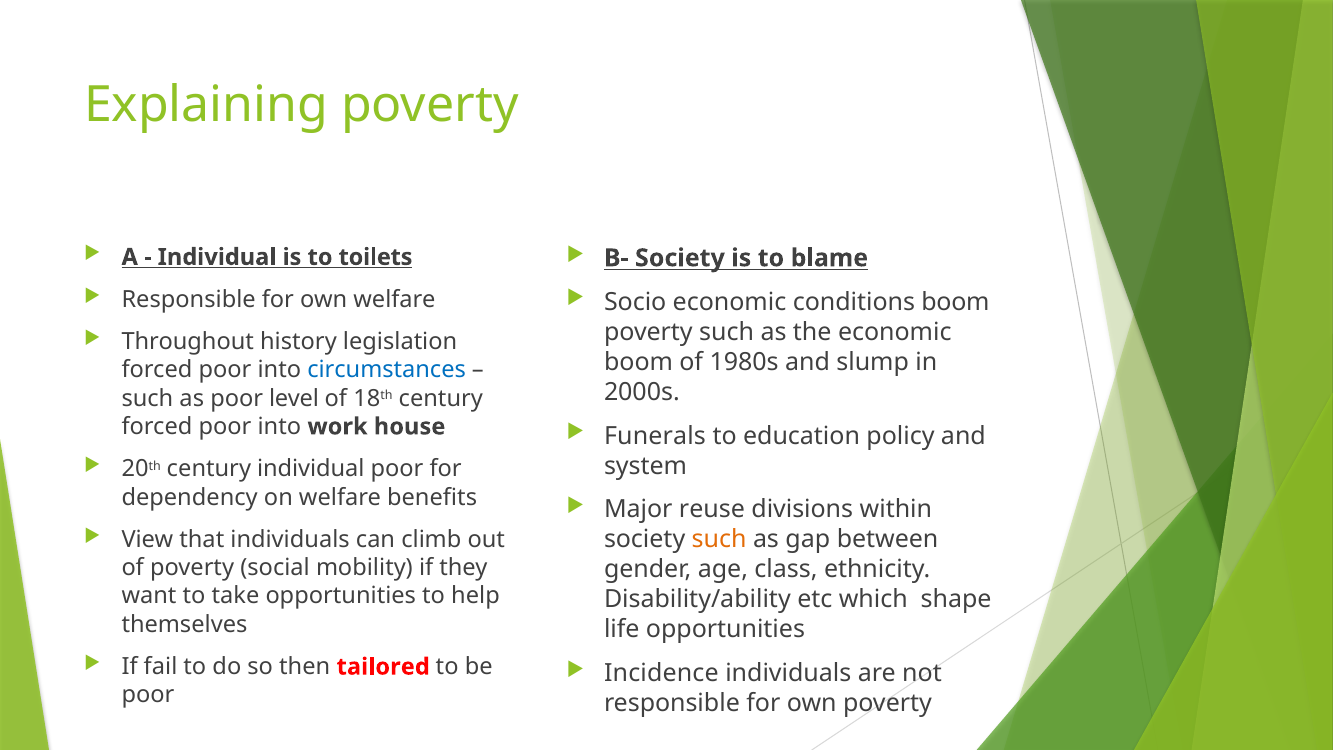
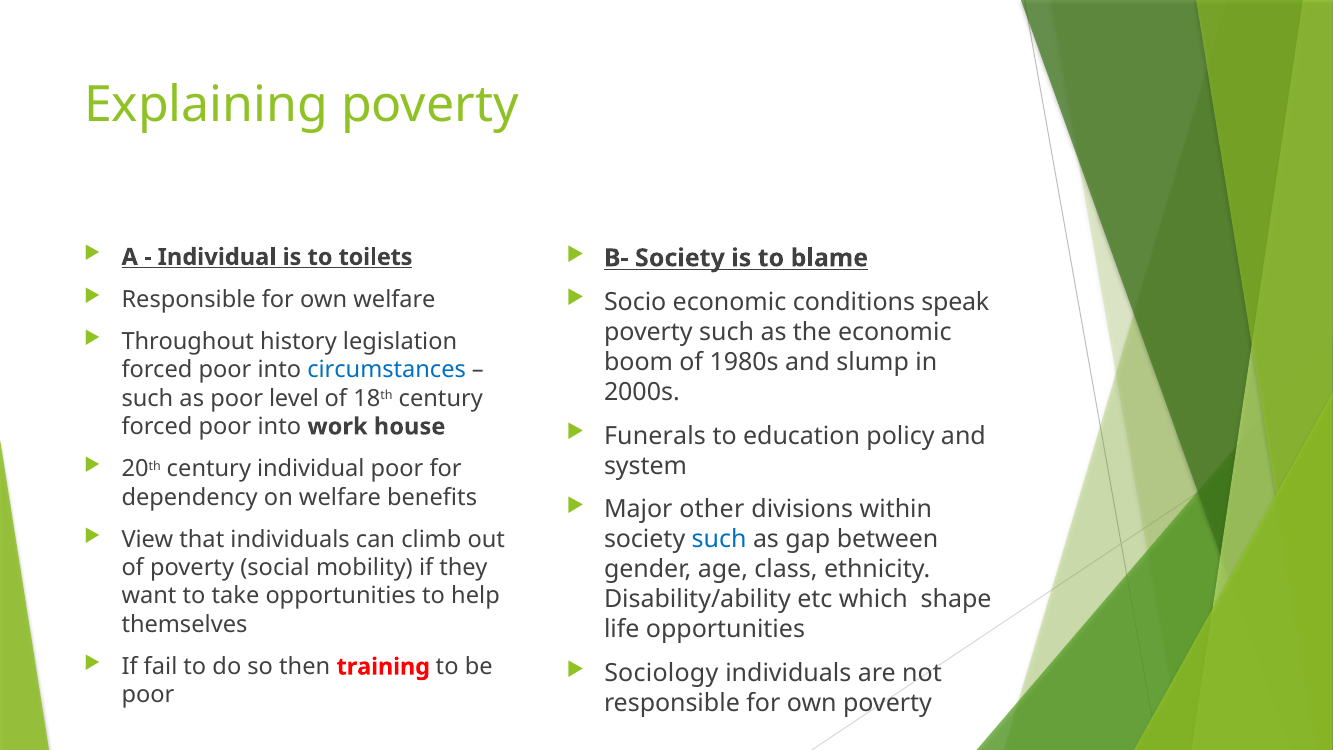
conditions boom: boom -> speak
reuse: reuse -> other
such at (719, 540) colour: orange -> blue
tailored: tailored -> training
Incidence: Incidence -> Sociology
